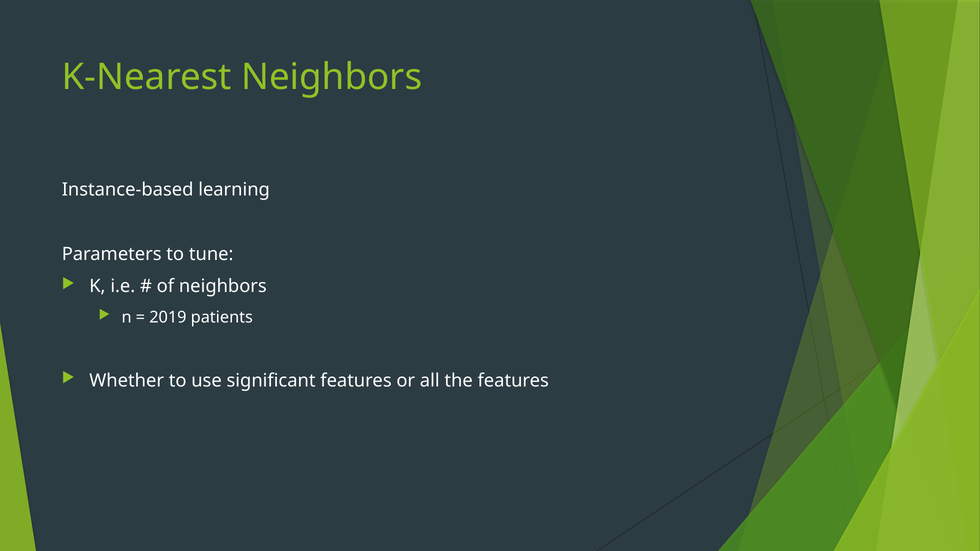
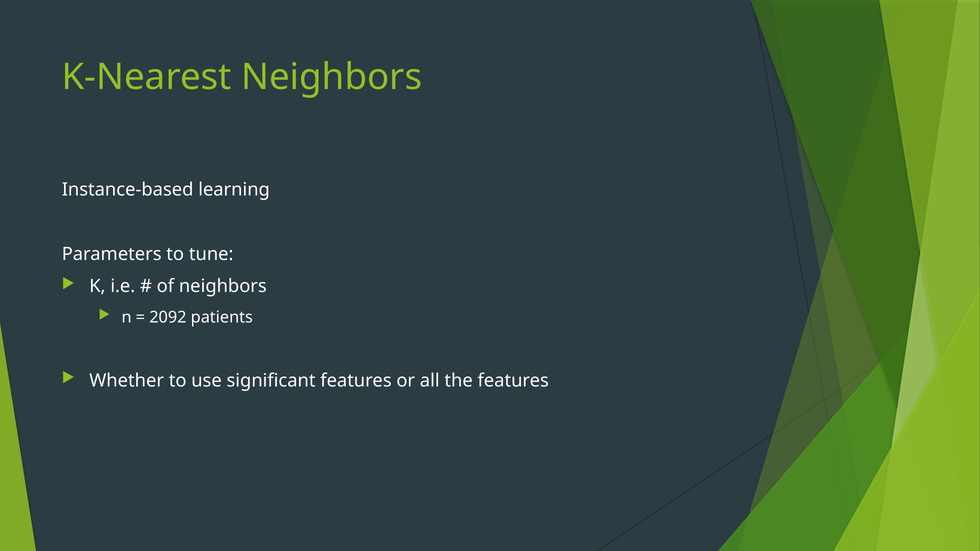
2019: 2019 -> 2092
